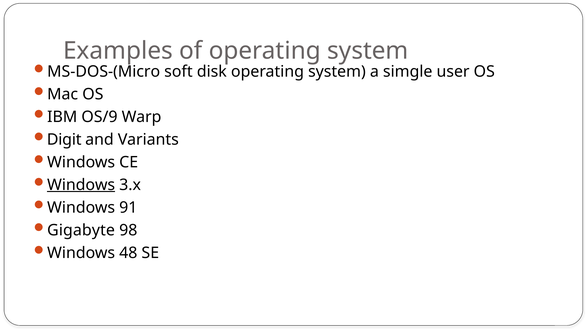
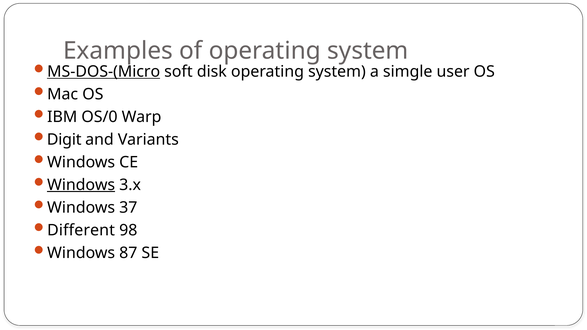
MS-DOS-(Micro underline: none -> present
OS/9: OS/9 -> OS/0
91: 91 -> 37
Gigabyte: Gigabyte -> Different
48: 48 -> 87
